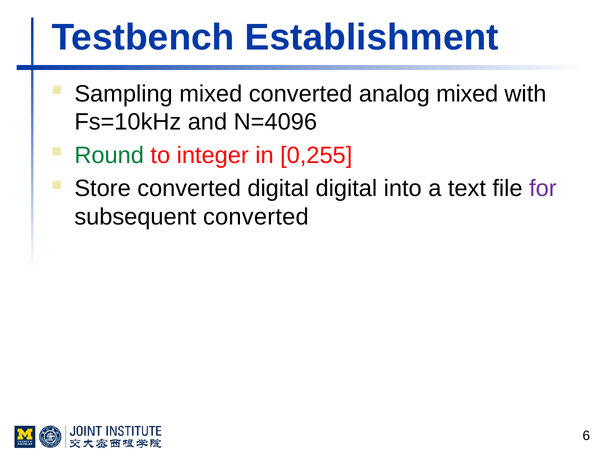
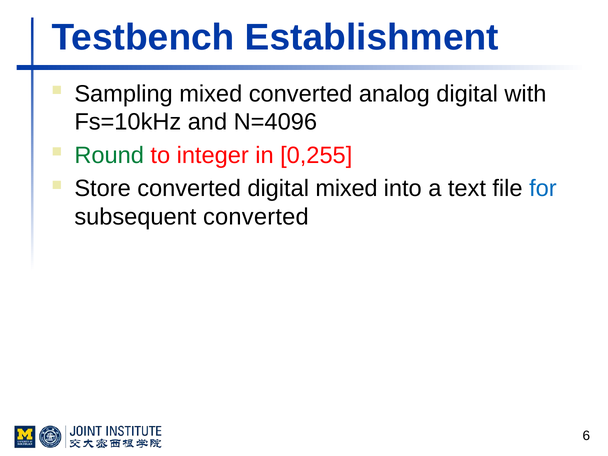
analog mixed: mixed -> digital
digital digital: digital -> mixed
for colour: purple -> blue
